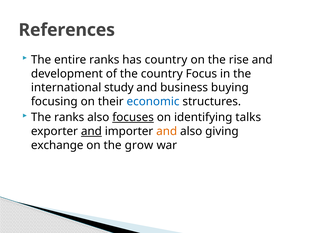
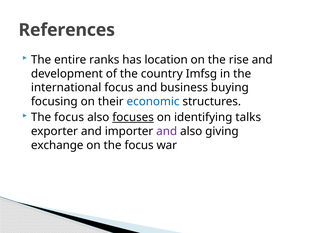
has country: country -> location
Focus: Focus -> Imfsg
international study: study -> focus
ranks at (69, 117): ranks -> focus
and at (91, 131) underline: present -> none
and at (167, 131) colour: orange -> purple
on the grow: grow -> focus
